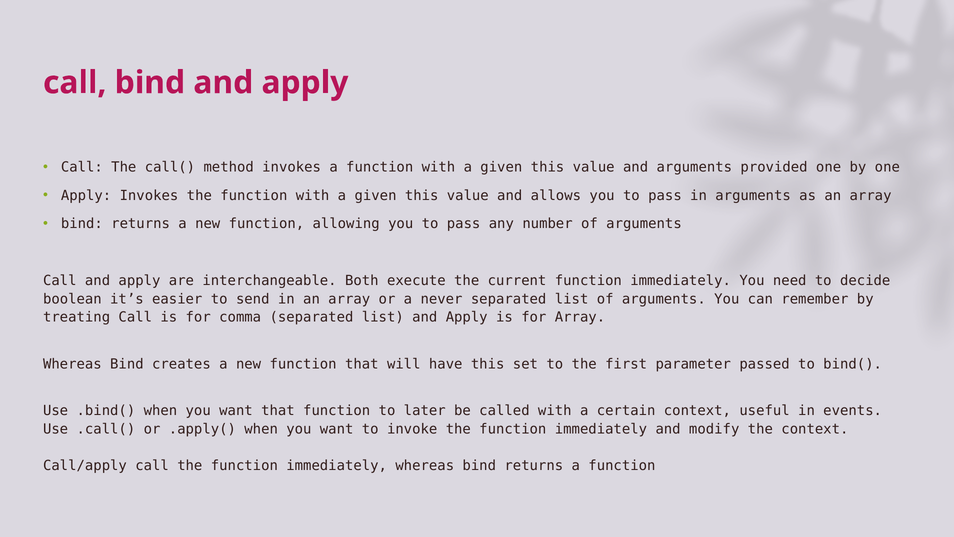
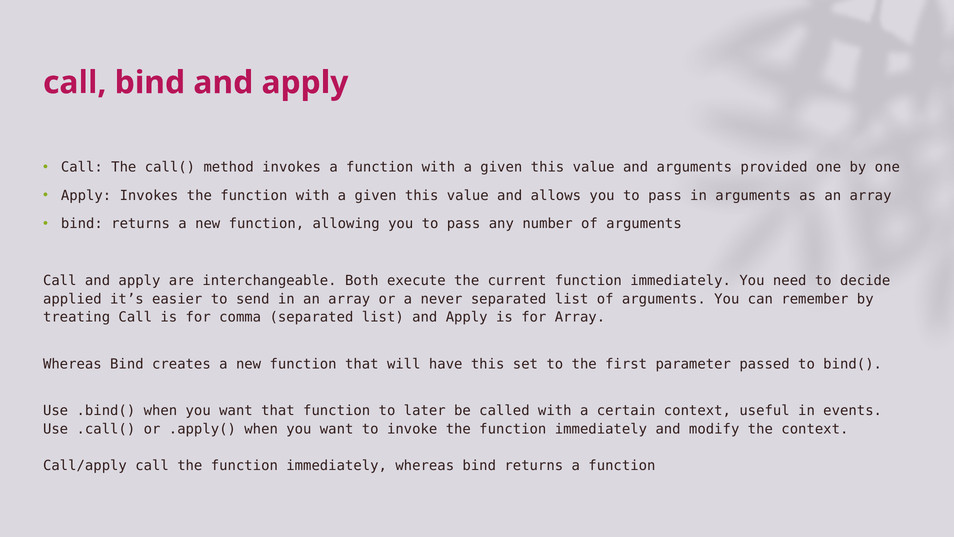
boolean: boolean -> applied
